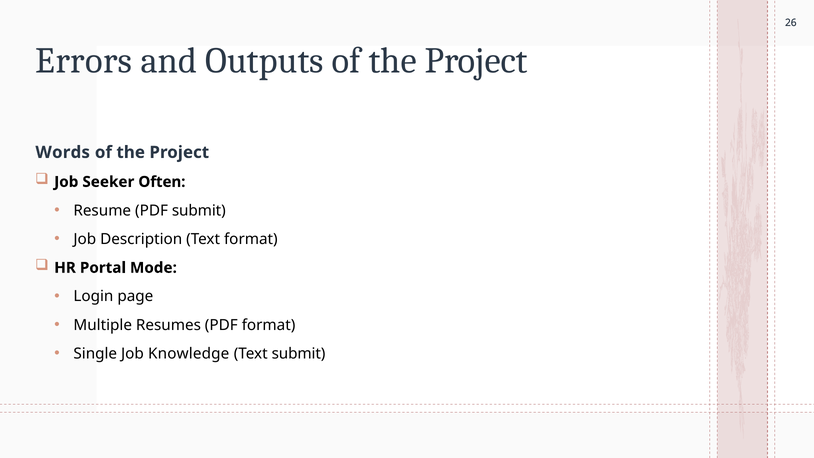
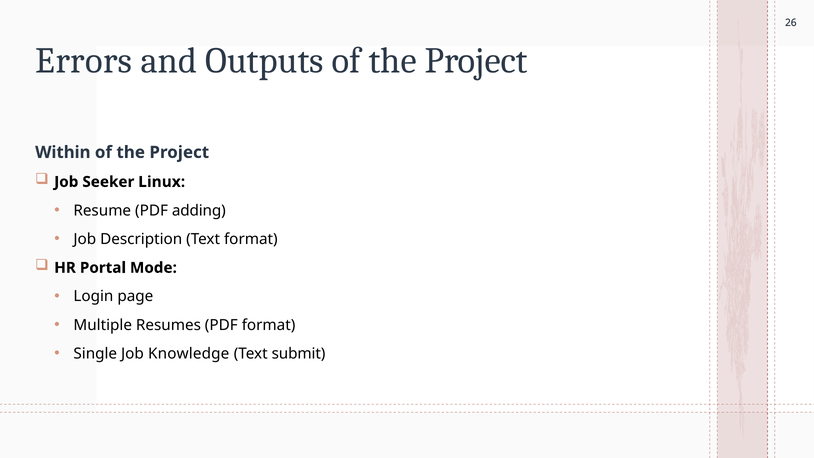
Words: Words -> Within
Often: Often -> Linux
PDF submit: submit -> adding
